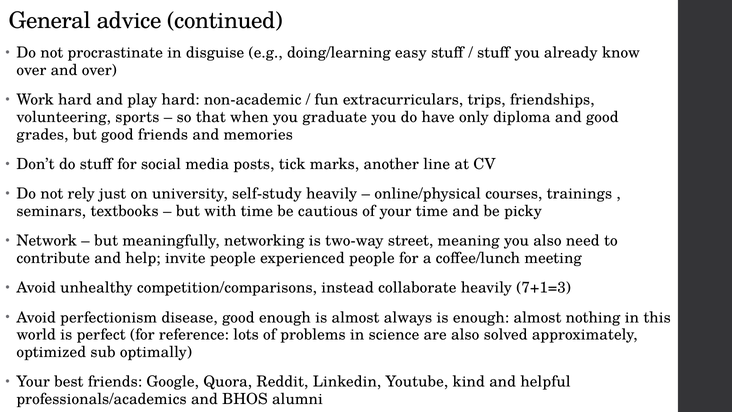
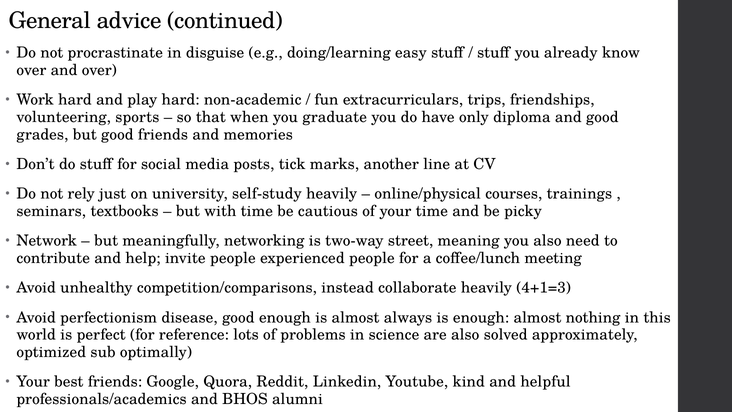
7+1=3: 7+1=3 -> 4+1=3
